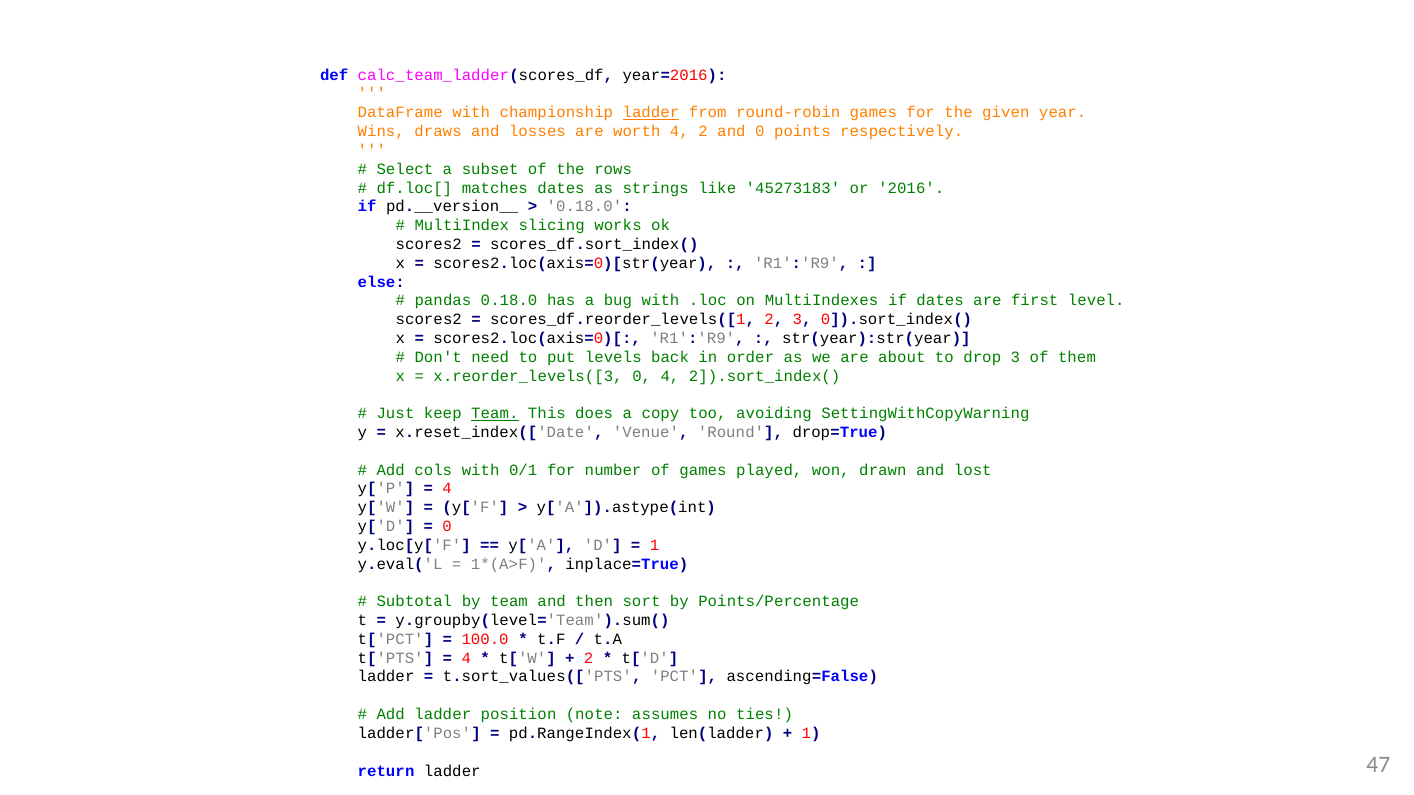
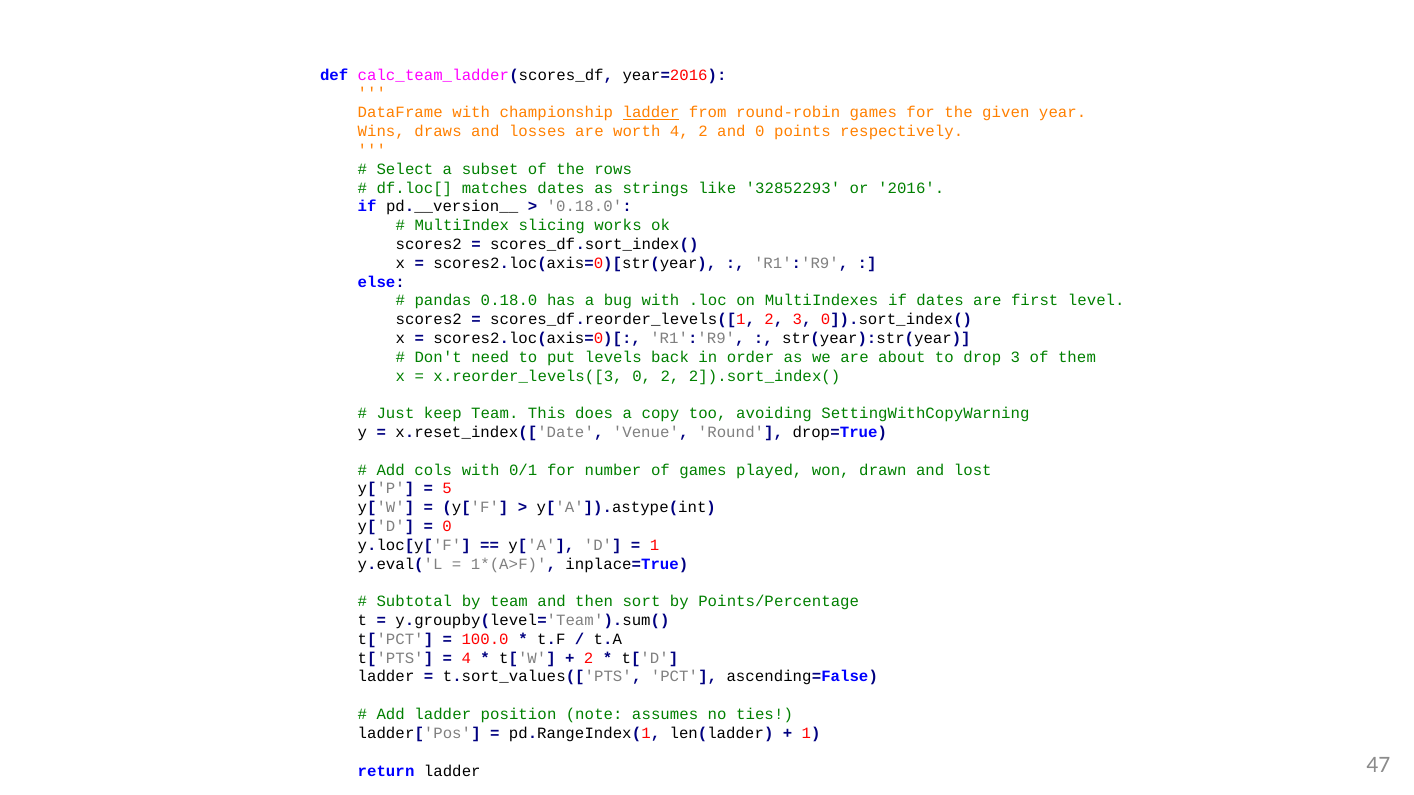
45273183: 45273183 -> 32852293
0 4: 4 -> 2
Team at (495, 414) underline: present -> none
4 at (447, 489): 4 -> 5
